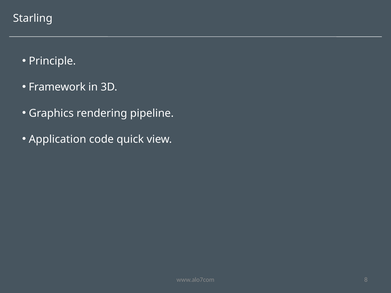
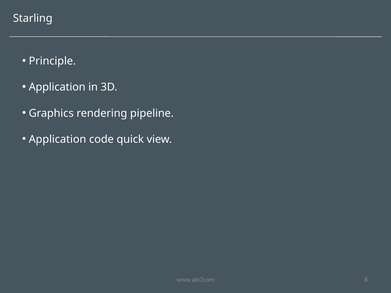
Framework at (57, 87): Framework -> Application
